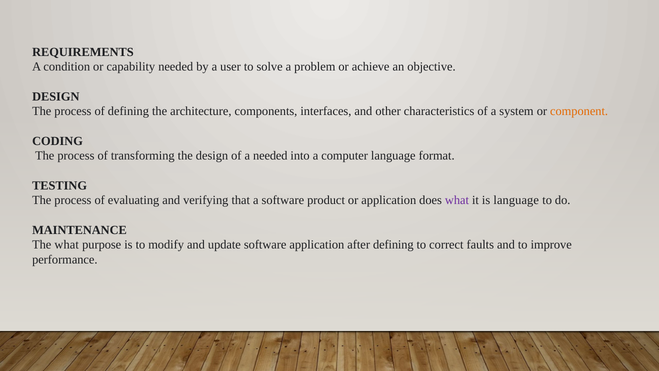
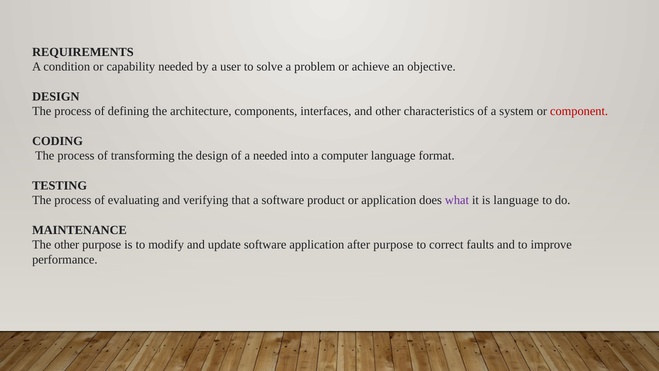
component colour: orange -> red
The what: what -> other
after defining: defining -> purpose
